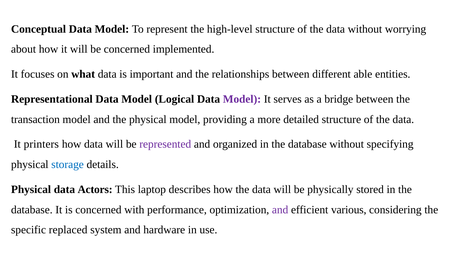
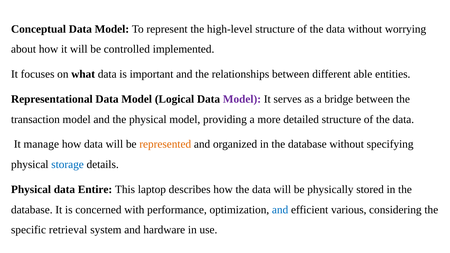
be concerned: concerned -> controlled
printers: printers -> manage
represented colour: purple -> orange
Actors: Actors -> Entire
and at (280, 210) colour: purple -> blue
replaced: replaced -> retrieval
